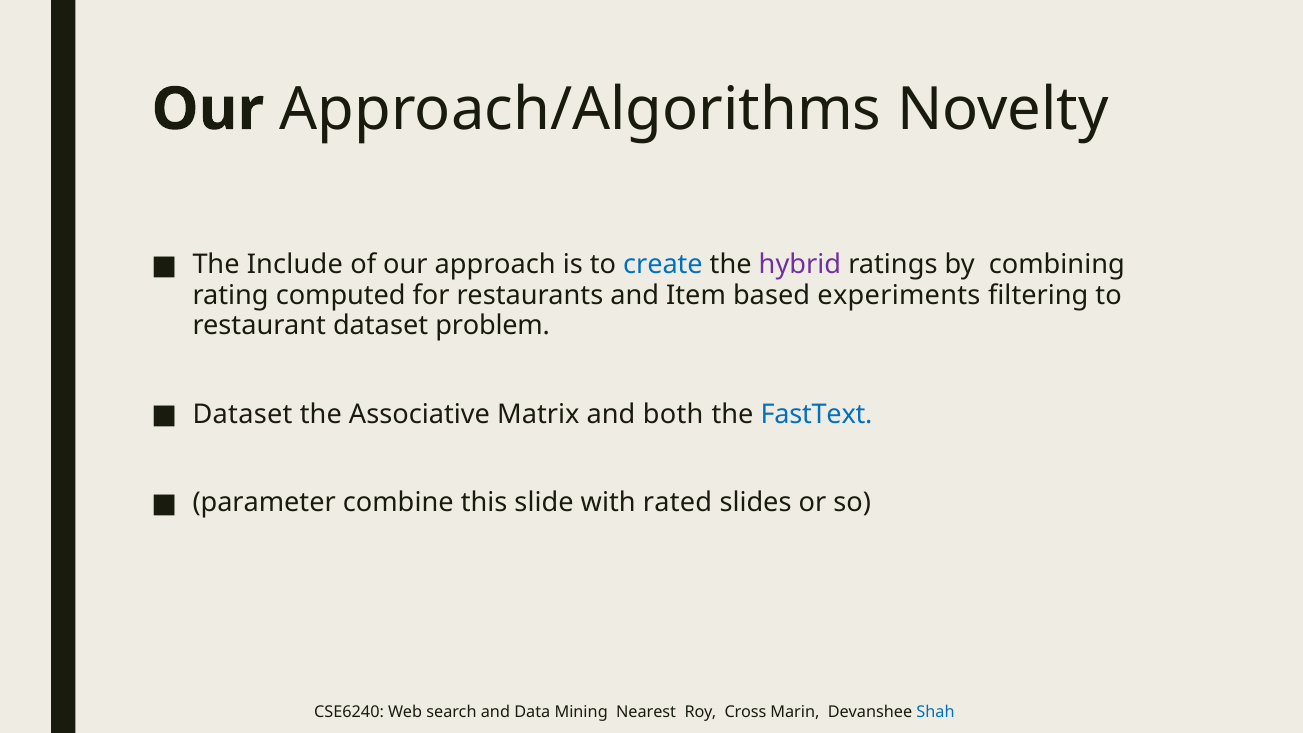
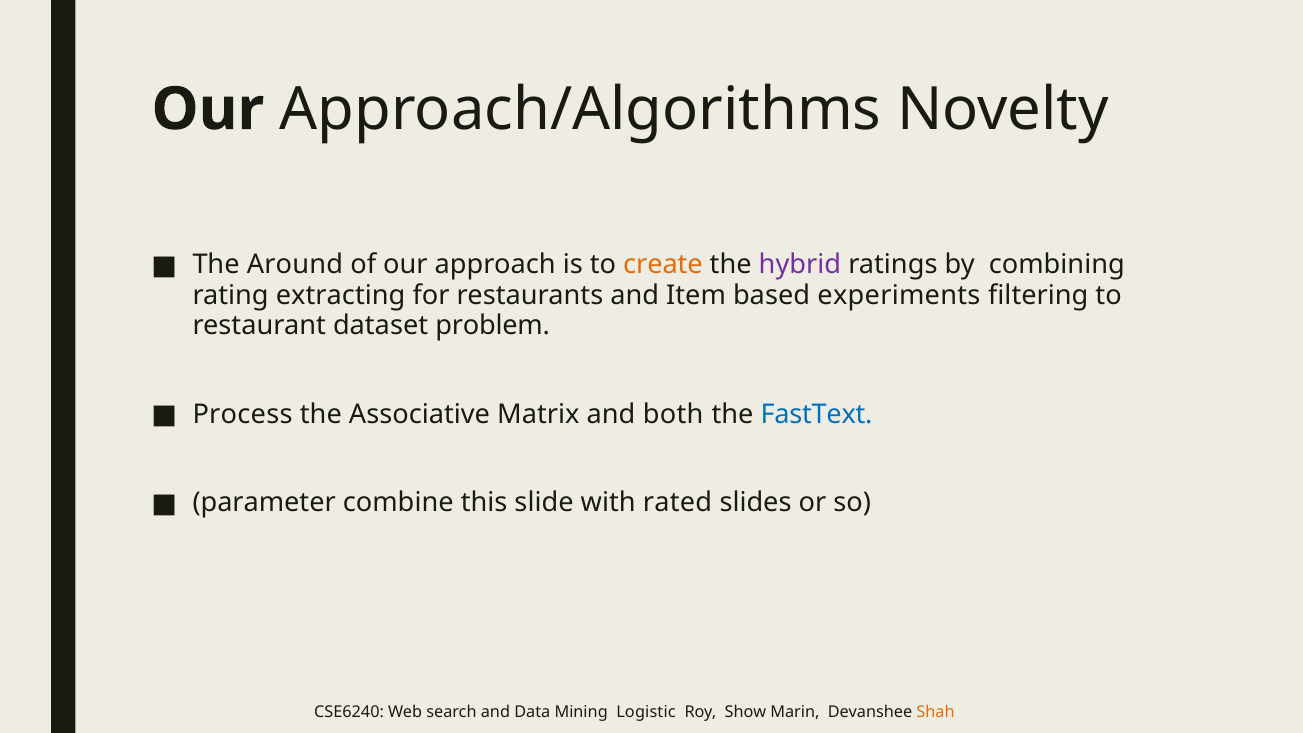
Include: Include -> Around
create colour: blue -> orange
computed: computed -> extracting
Dataset at (243, 414): Dataset -> Process
Nearest: Nearest -> Logistic
Cross: Cross -> Show
Shah colour: blue -> orange
